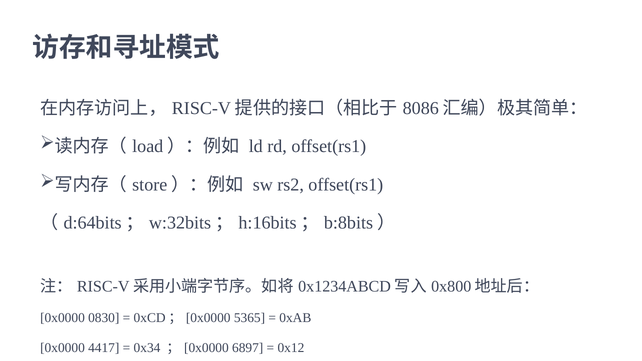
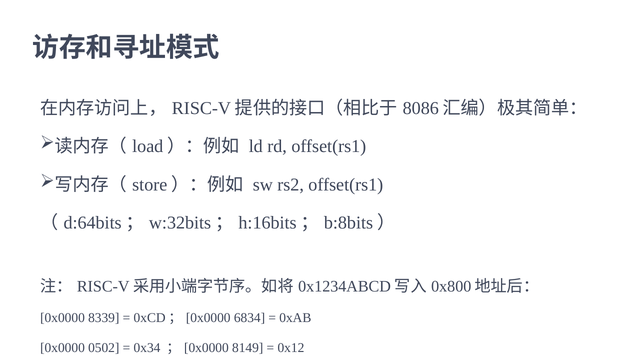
0830: 0830 -> 8339
5365: 5365 -> 6834
4417: 4417 -> 0502
6897: 6897 -> 8149
